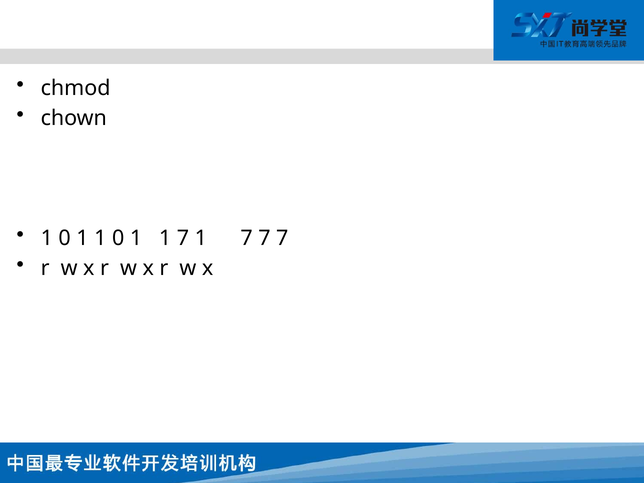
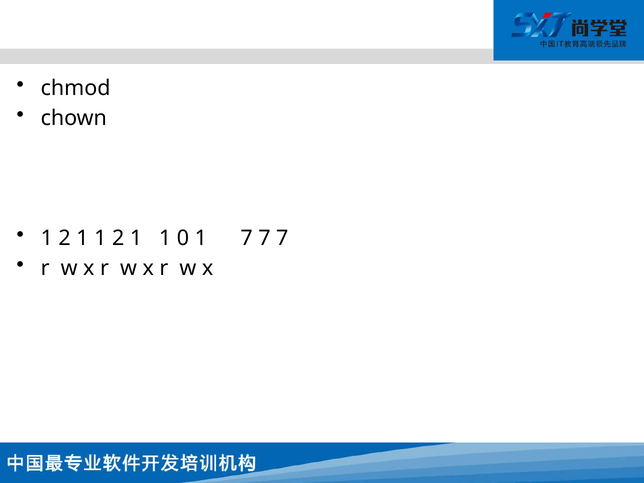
0 at (65, 238): 0 -> 2
1 1 0: 0 -> 2
1 1 7: 7 -> 0
